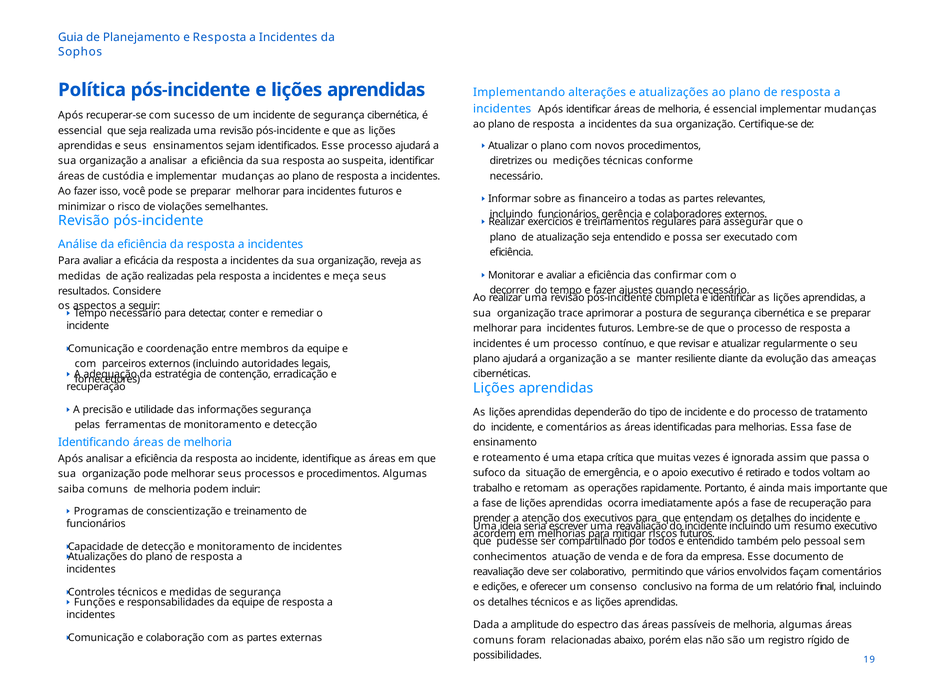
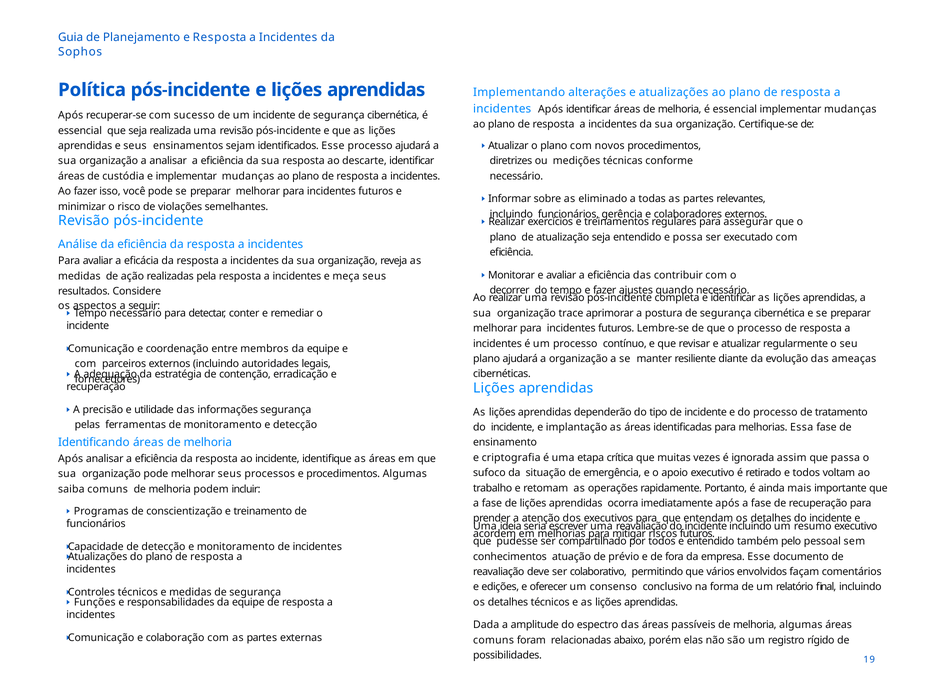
suspeita: suspeita -> descarte
financeiro: financeiro -> eliminado
confirmar: confirmar -> contribuir
e comentários: comentários -> implantação
roteamento: roteamento -> criptografia
venda: venda -> prévio
